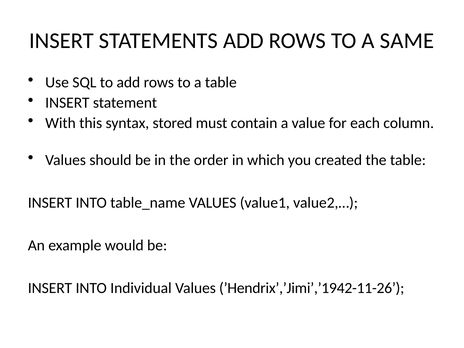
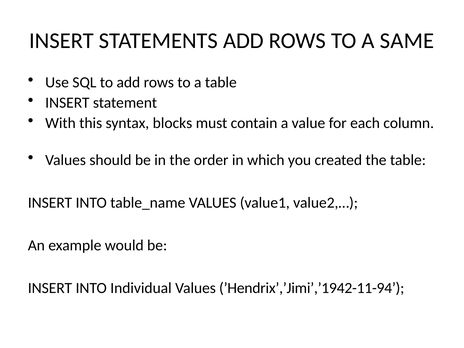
stored: stored -> blocks
’Hendrix’,’Jimi’,’1942-11-26: ’Hendrix’,’Jimi’,’1942-11-26 -> ’Hendrix’,’Jimi’,’1942-11-94
